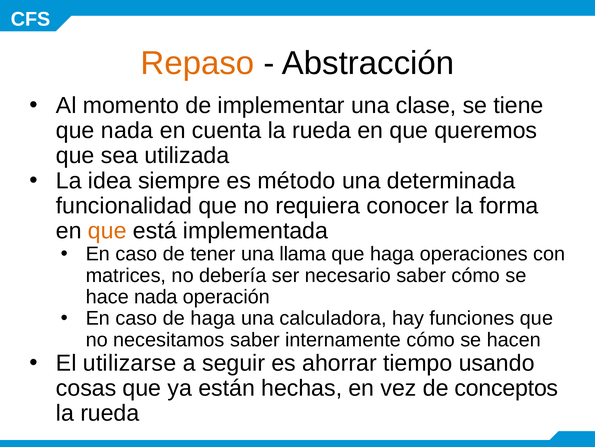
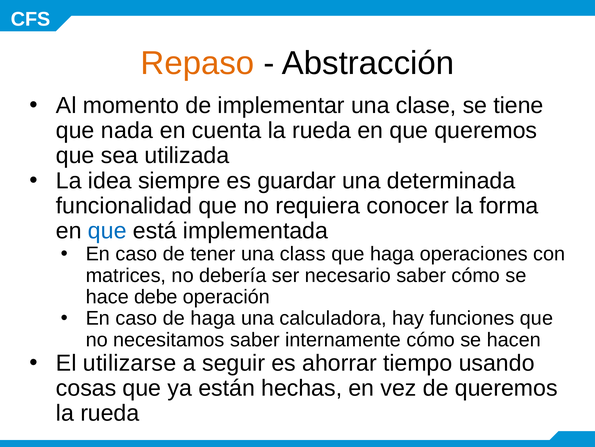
método: método -> guardar
que at (107, 230) colour: orange -> blue
llama: llama -> class
hace nada: nada -> debe
de conceptos: conceptos -> queremos
